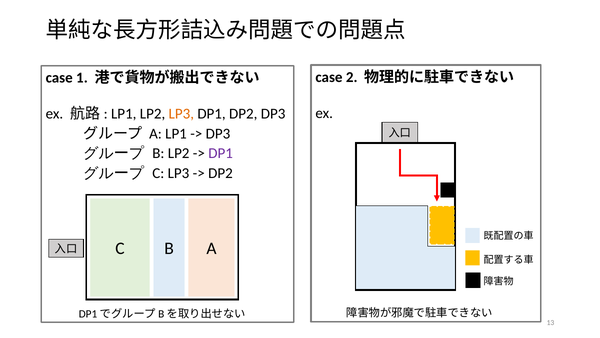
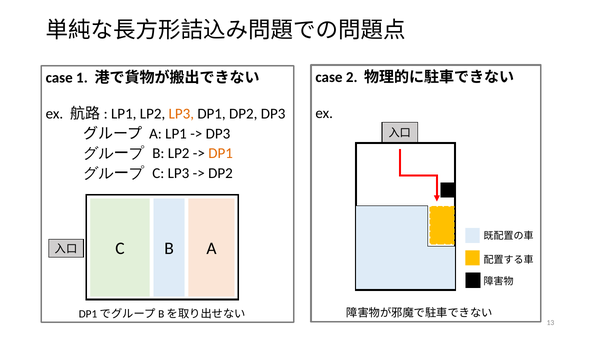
DP1 at (221, 153) colour: purple -> orange
